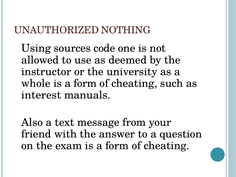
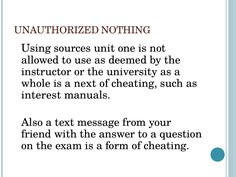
code: code -> unit
whole is a form: form -> next
